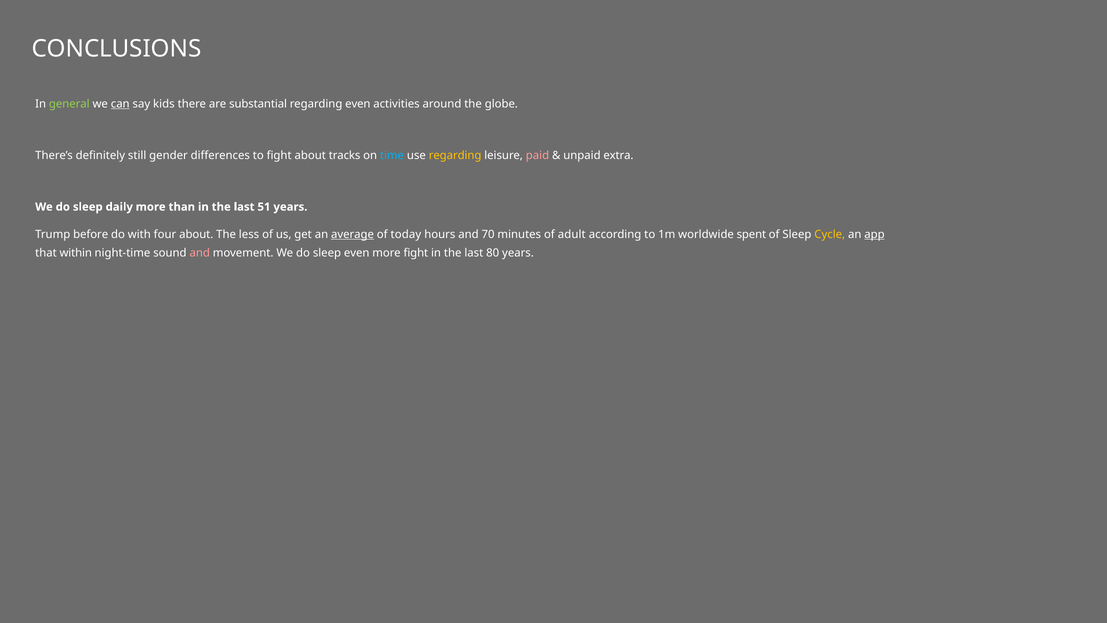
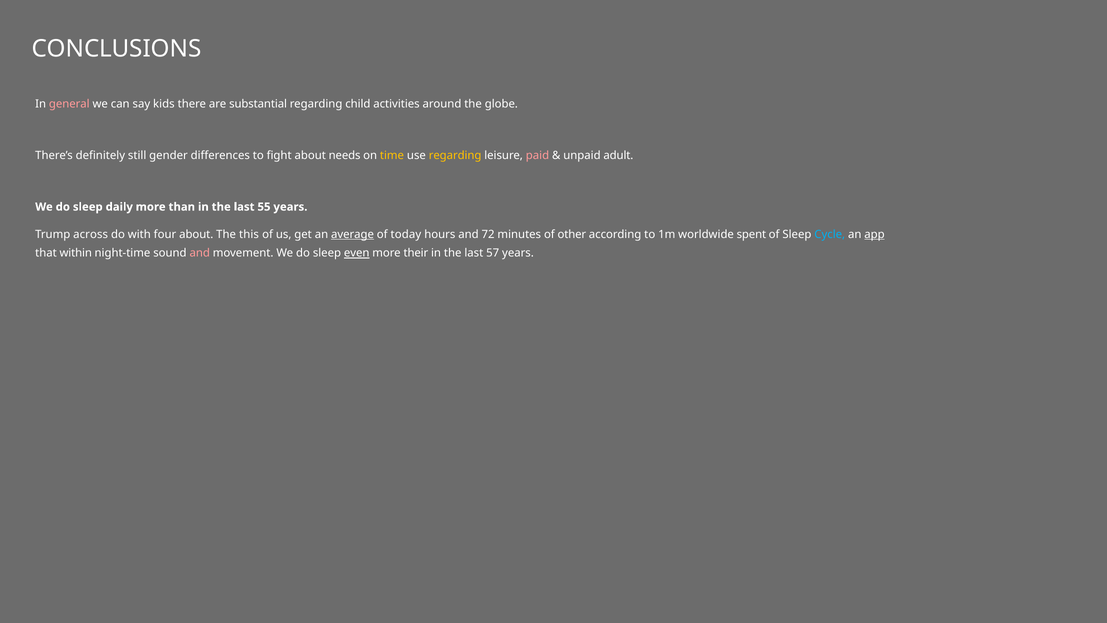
general colour: light green -> pink
can underline: present -> none
regarding even: even -> child
tracks: tracks -> needs
time colour: light blue -> yellow
extra: extra -> adult
51: 51 -> 55
before: before -> across
less: less -> this
70: 70 -> 72
adult: adult -> other
Cycle colour: yellow -> light blue
even at (357, 253) underline: none -> present
more fight: fight -> their
80: 80 -> 57
